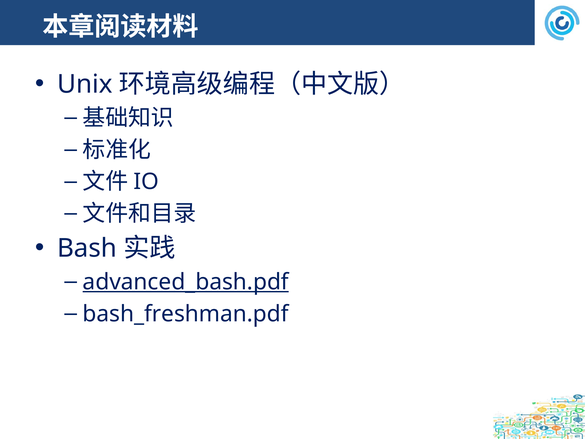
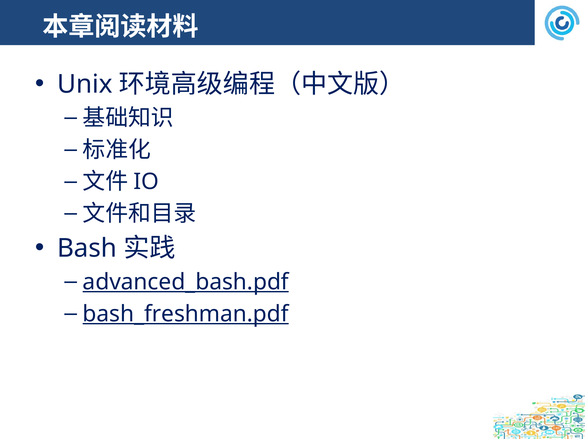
bash_freshman.pdf underline: none -> present
